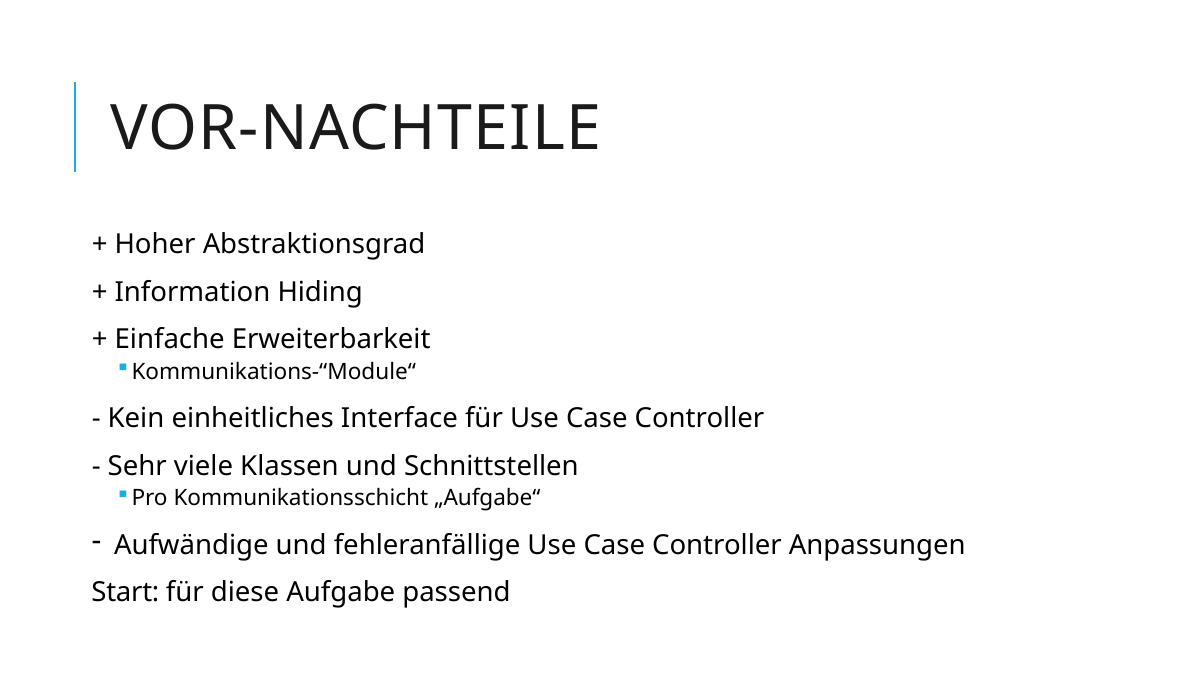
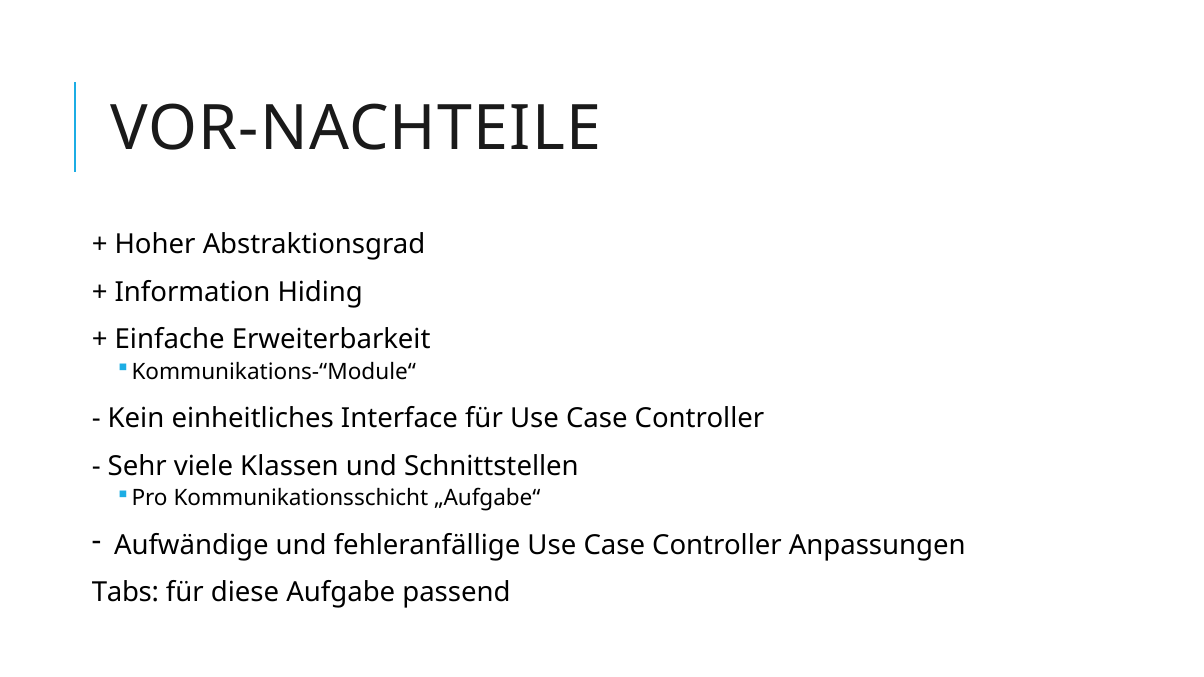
Start: Start -> Tabs
